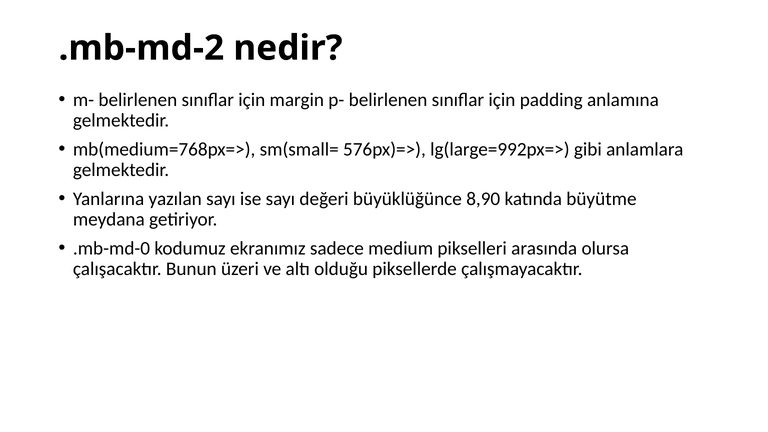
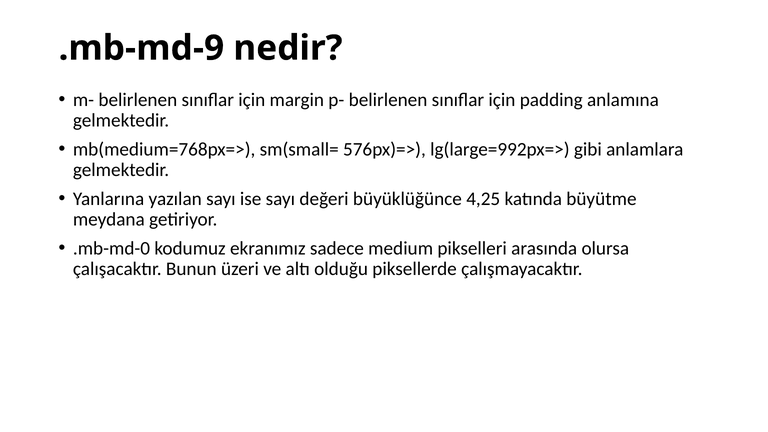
.mb-md-2: .mb-md-2 -> .mb-md-9
8,90: 8,90 -> 4,25
